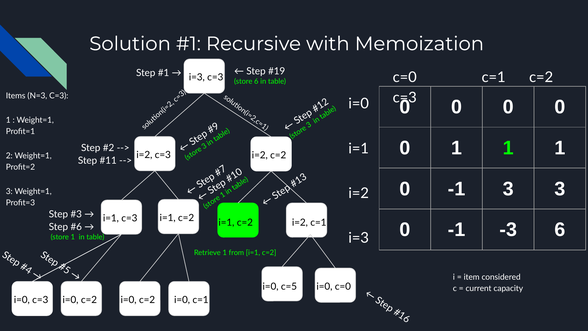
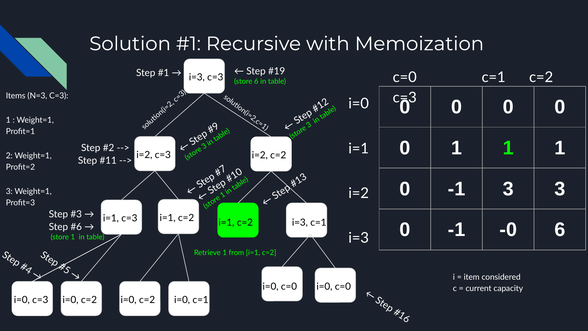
c=2 i=2: i=2 -> i=3
-3: -3 -> -0
c=5 at (289, 286): c=5 -> c=0
